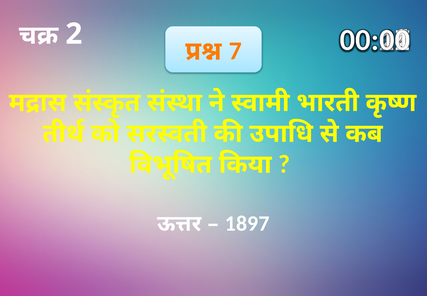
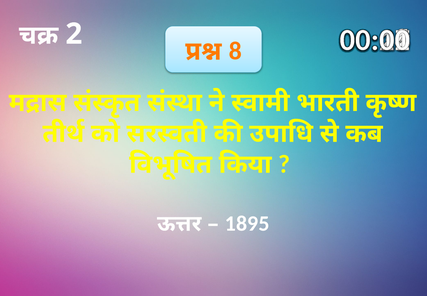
7: 7 -> 8
1897: 1897 -> 1895
